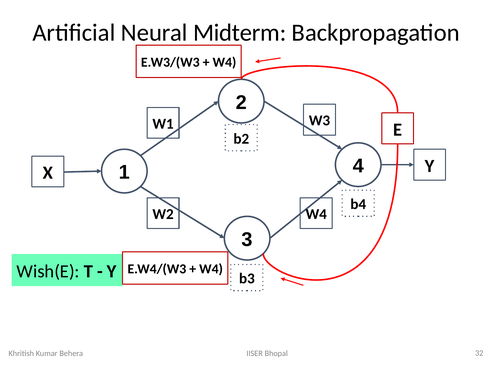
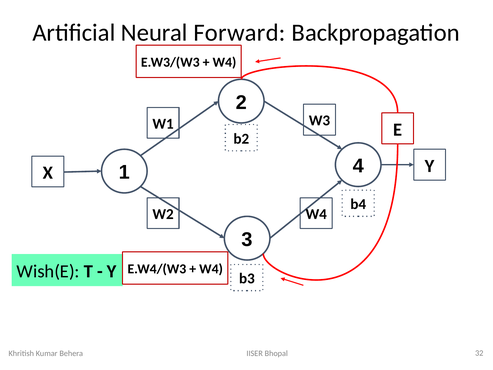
Midterm: Midterm -> Forward
